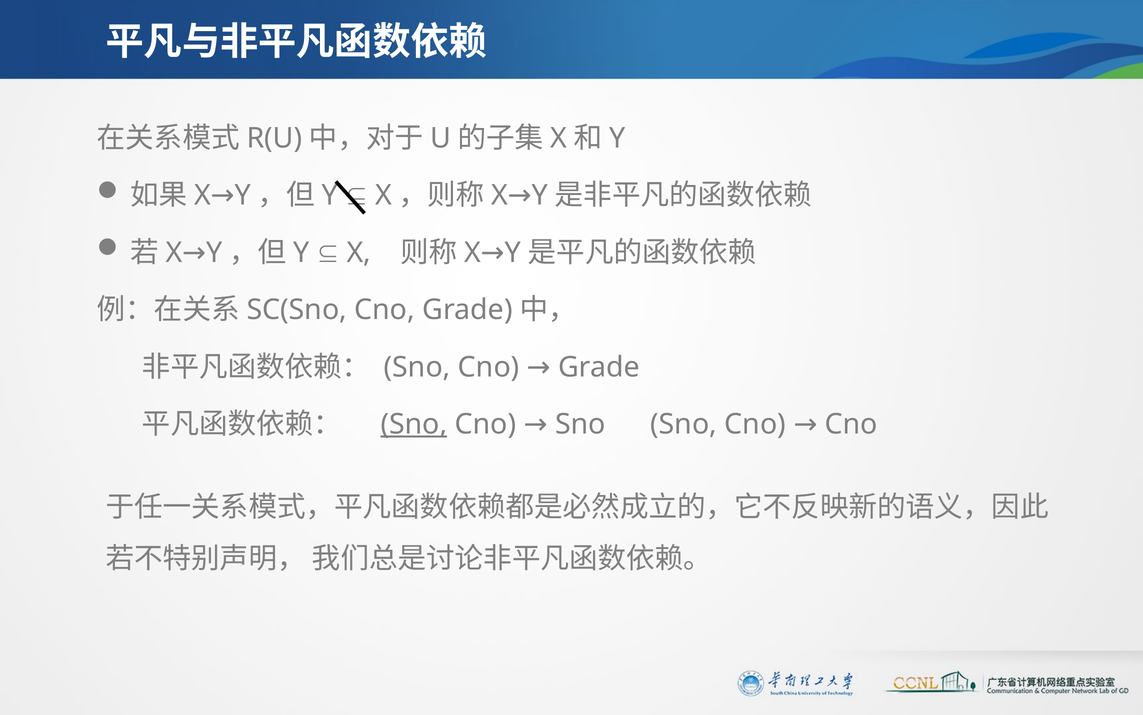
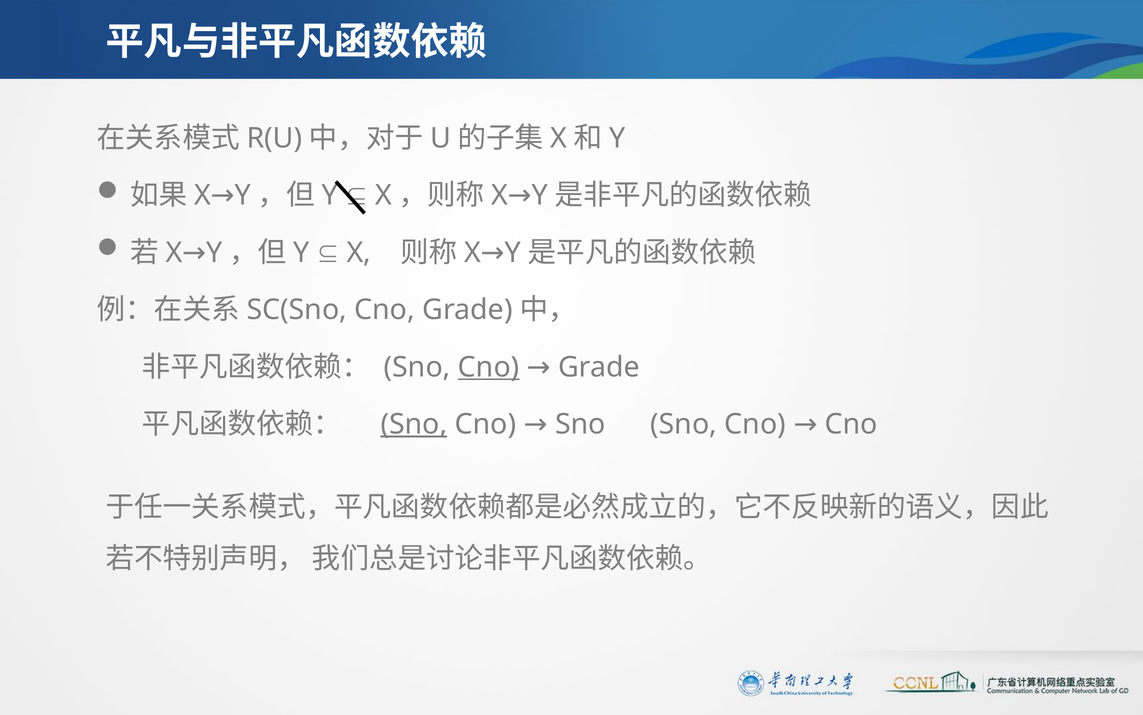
Cno at (489, 367) underline: none -> present
